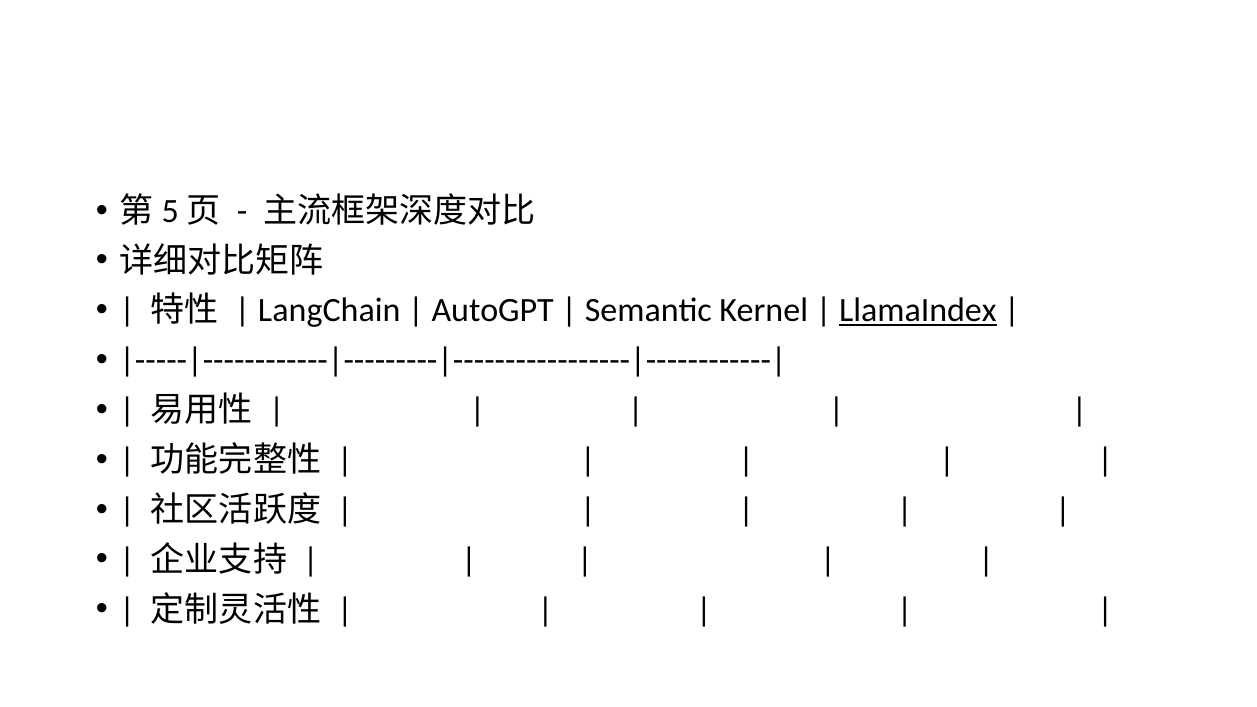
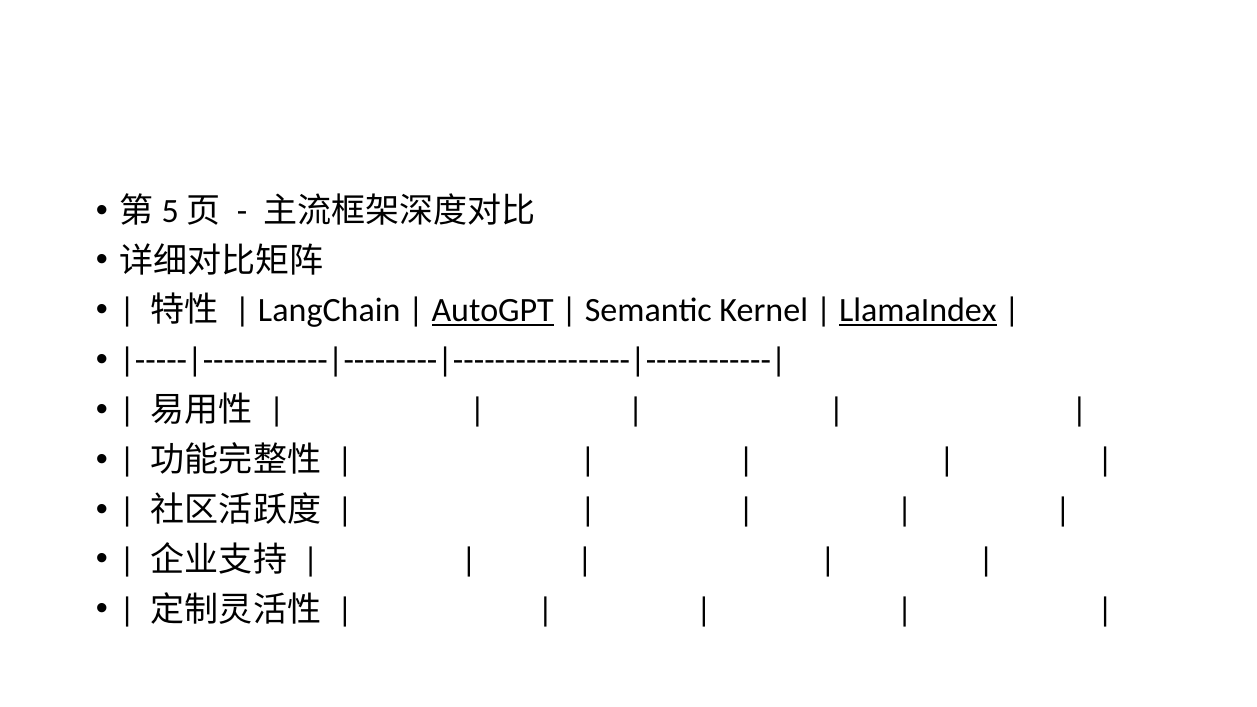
AutoGPT underline: none -> present
